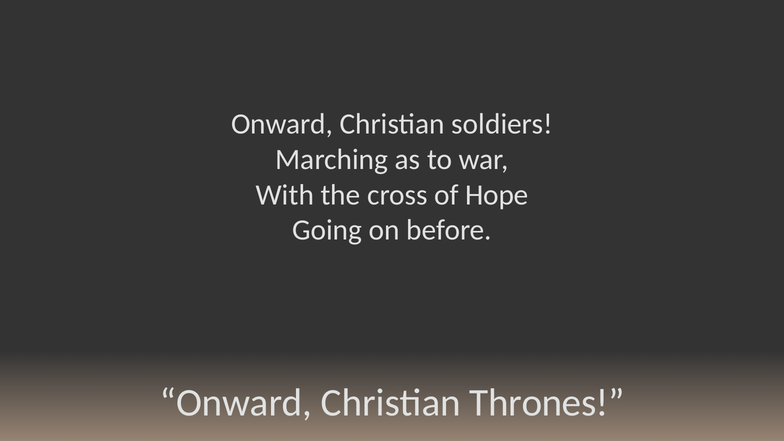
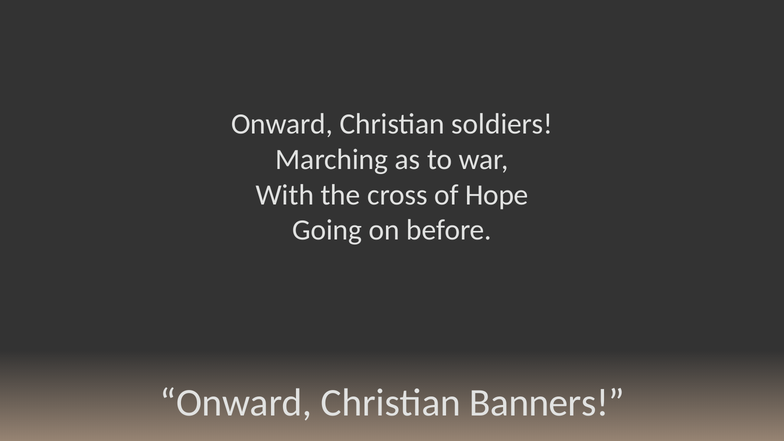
Thrones: Thrones -> Banners
